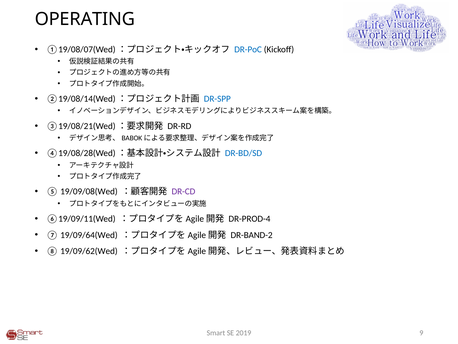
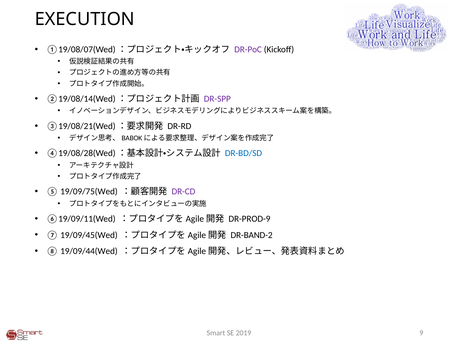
OPERATING: OPERATING -> EXECUTION
DR-PoC colour: blue -> purple
DR-SPP colour: blue -> purple
19/09/08(Wed: 19/09/08(Wed -> 19/09/75(Wed
DR-PROD-4: DR-PROD-4 -> DR-PROD-9
19/09/64(Wed: 19/09/64(Wed -> 19/09/45(Wed
19/09/62(Wed: 19/09/62(Wed -> 19/09/44(Wed
